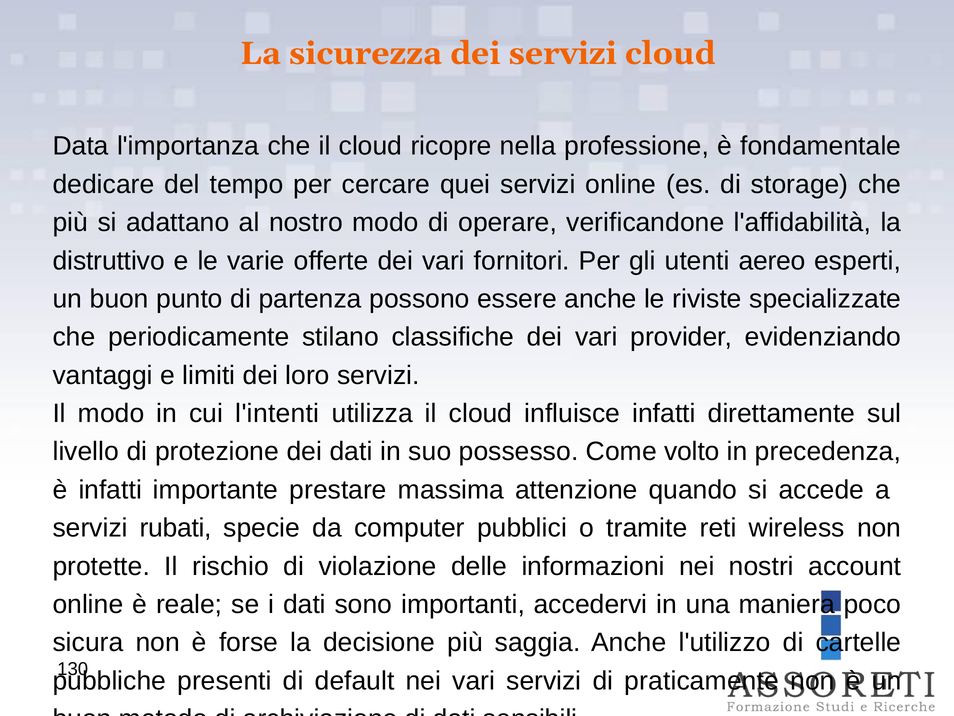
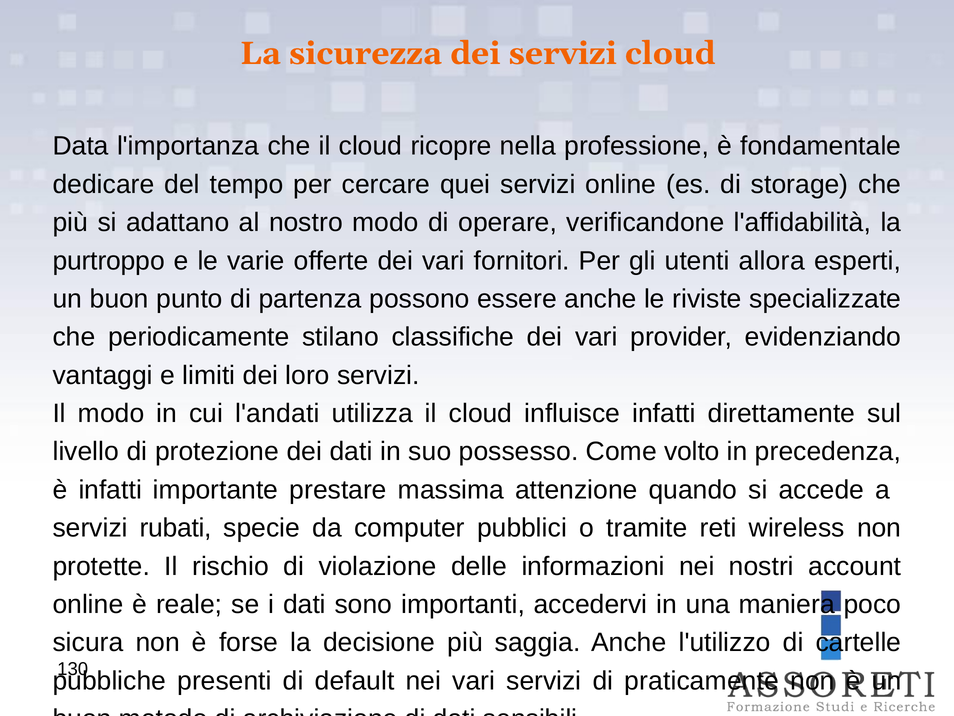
distruttivo: distruttivo -> purtroppo
aereo: aereo -> allora
l'intenti: l'intenti -> l'andati
